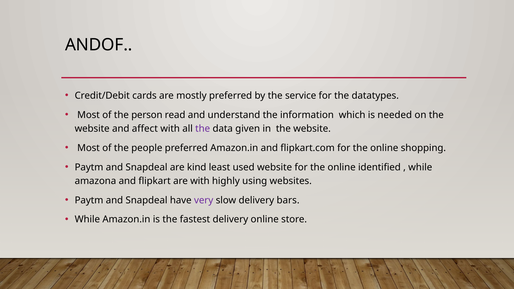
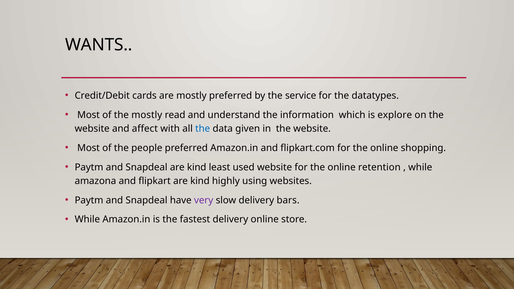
ANDOF: ANDOF -> WANTS
the person: person -> mostly
needed: needed -> explore
the at (203, 129) colour: purple -> blue
identified: identified -> retention
flipkart are with: with -> kind
